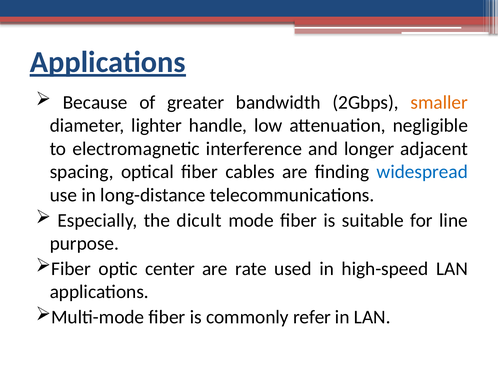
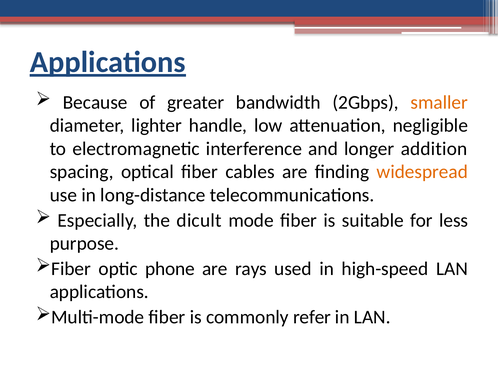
adjacent: adjacent -> addition
widespread colour: blue -> orange
line: line -> less
center: center -> phone
rate: rate -> rays
